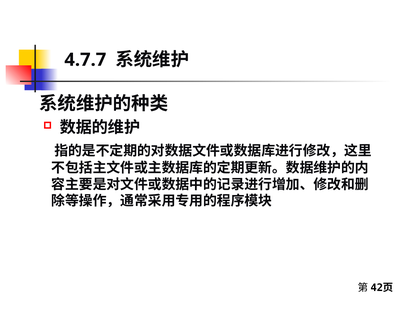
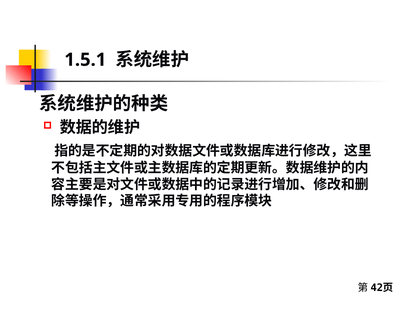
4.7.7: 4.7.7 -> 1.5.1
